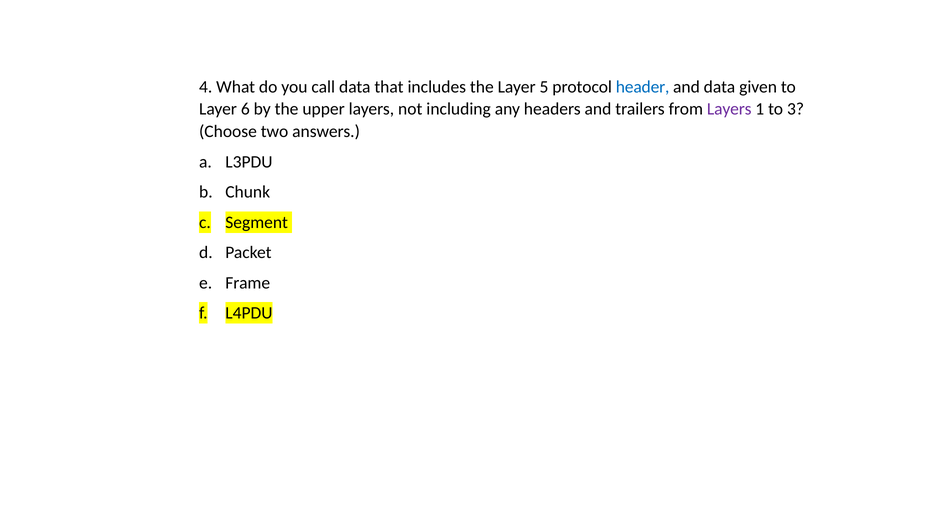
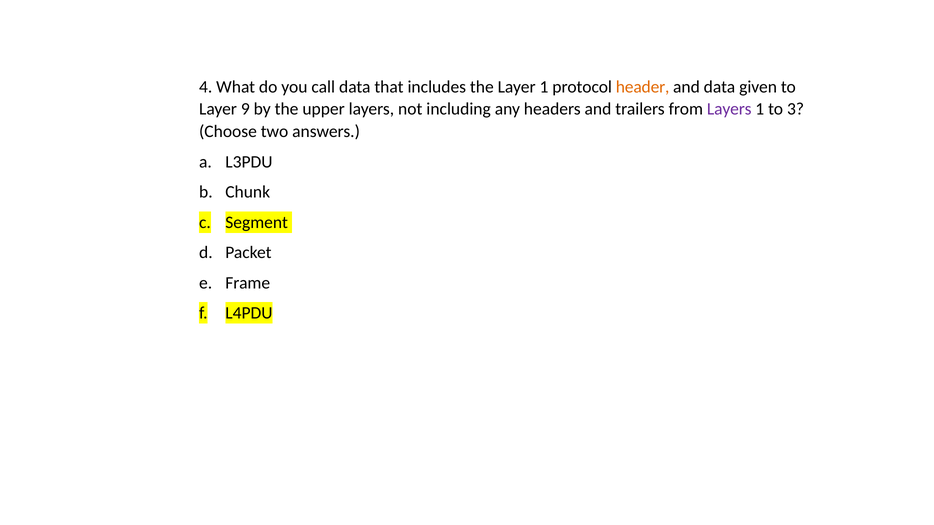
Layer 5: 5 -> 1
header colour: blue -> orange
6: 6 -> 9
